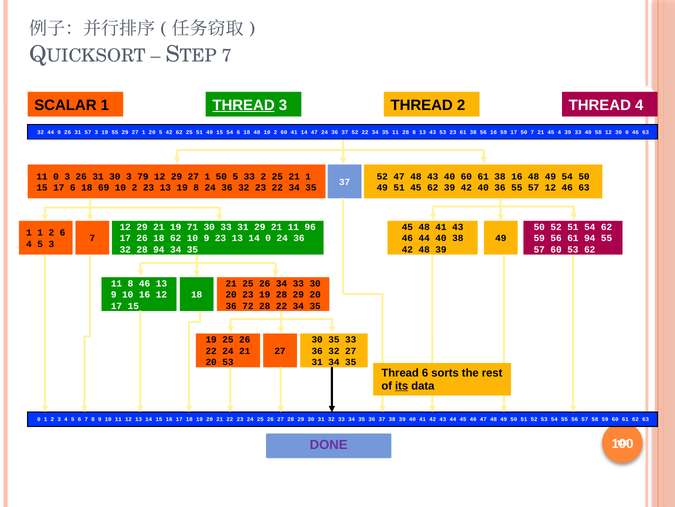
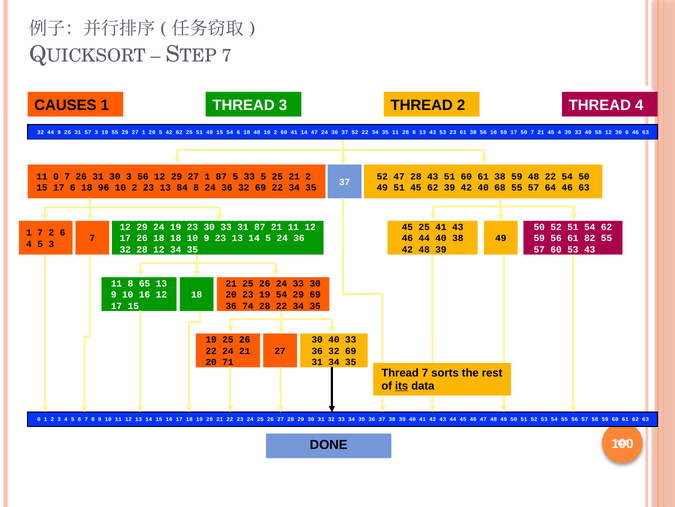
SCALAR: SCALAR -> CAUSES
THREAD at (244, 105) underline: present -> none
0 3: 3 -> 7
3 79: 79 -> 56
1 50: 50 -> 87
33 2: 2 -> 5
21 1: 1 -> 2
52 47 48: 48 -> 28
43 40: 40 -> 51
38 16: 16 -> 59
49 at (550, 176): 49 -> 22
69: 69 -> 96
13 19: 19 -> 84
24 36 32 23: 23 -> 69
40 36: 36 -> 68
57 12: 12 -> 64
12 29 21: 21 -> 24
19 71: 71 -> 23
31 29: 29 -> 87
21 11 96: 96 -> 12
45 48: 48 -> 25
1 at (40, 232): 1 -> 7
18 62: 62 -> 18
14 0: 0 -> 5
61 94: 94 -> 82
28 94: 94 -> 12
53 62: 62 -> 43
8 46: 46 -> 65
26 34: 34 -> 24
19 28: 28 -> 54
29 20: 20 -> 69
72: 72 -> 74
30 35: 35 -> 40
27 at (351, 351): 27 -> 69
20 53: 53 -> 71
Thread 6: 6 -> 7
DONE colour: purple -> black
